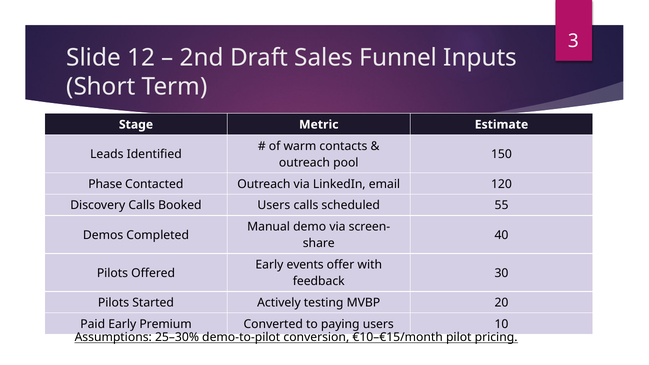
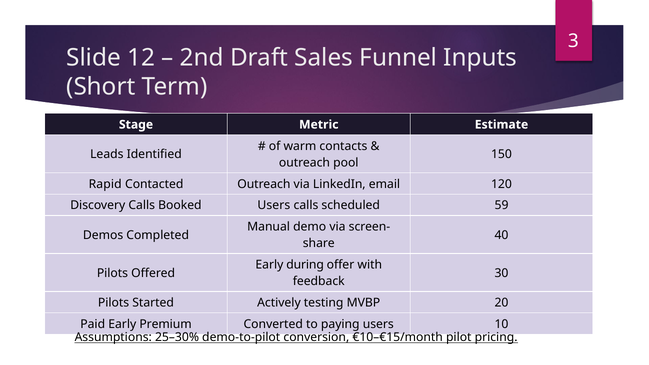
Phase: Phase -> Rapid
55: 55 -> 59
events: events -> during
